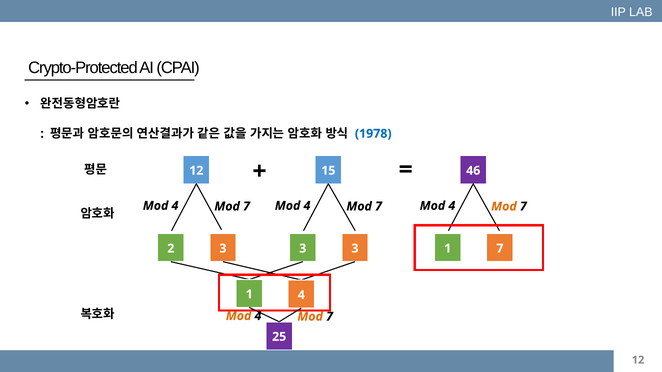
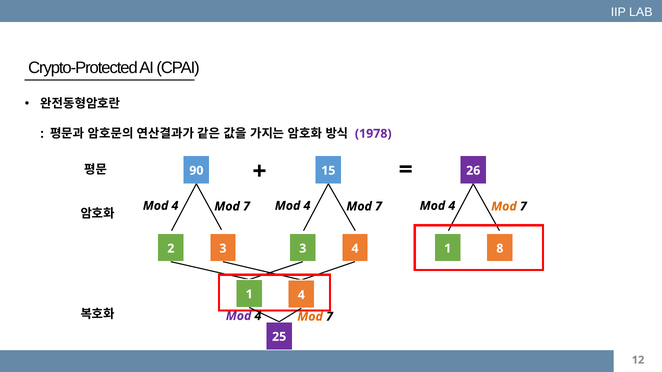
1978 colour: blue -> purple
12 at (196, 171): 12 -> 90
46: 46 -> 26
3 3: 3 -> 4
1 7: 7 -> 8
Mod at (239, 316) colour: orange -> purple
